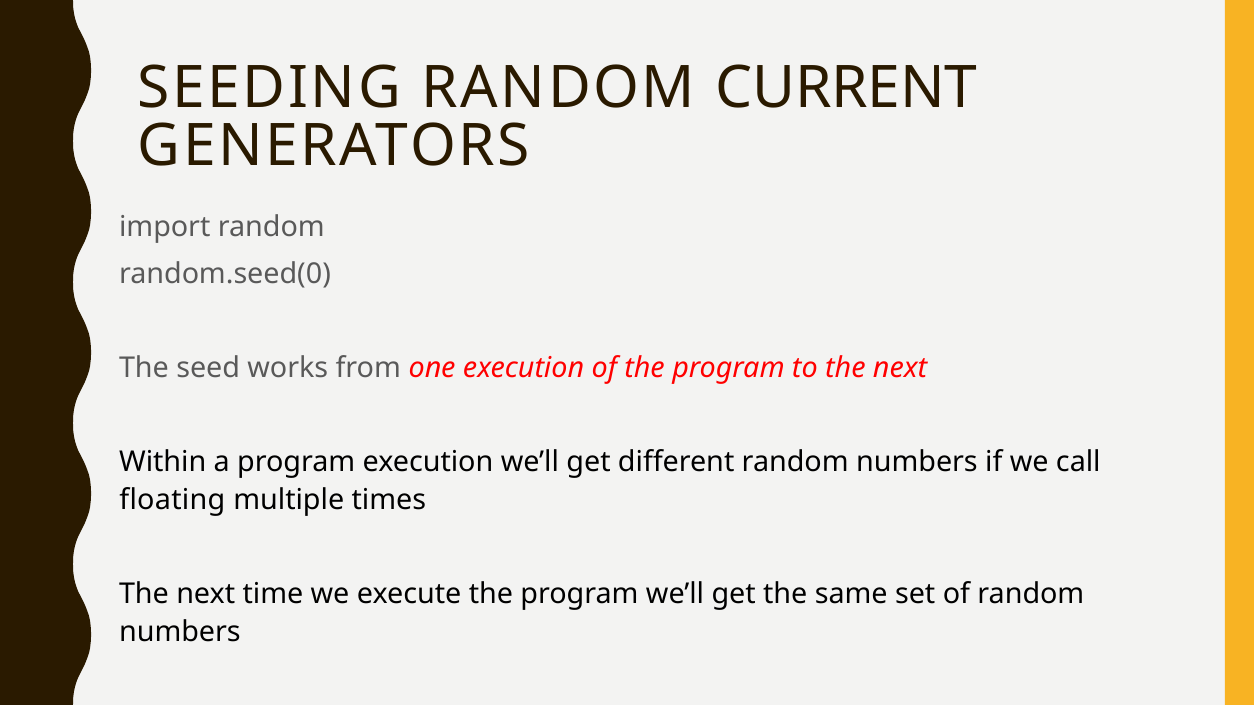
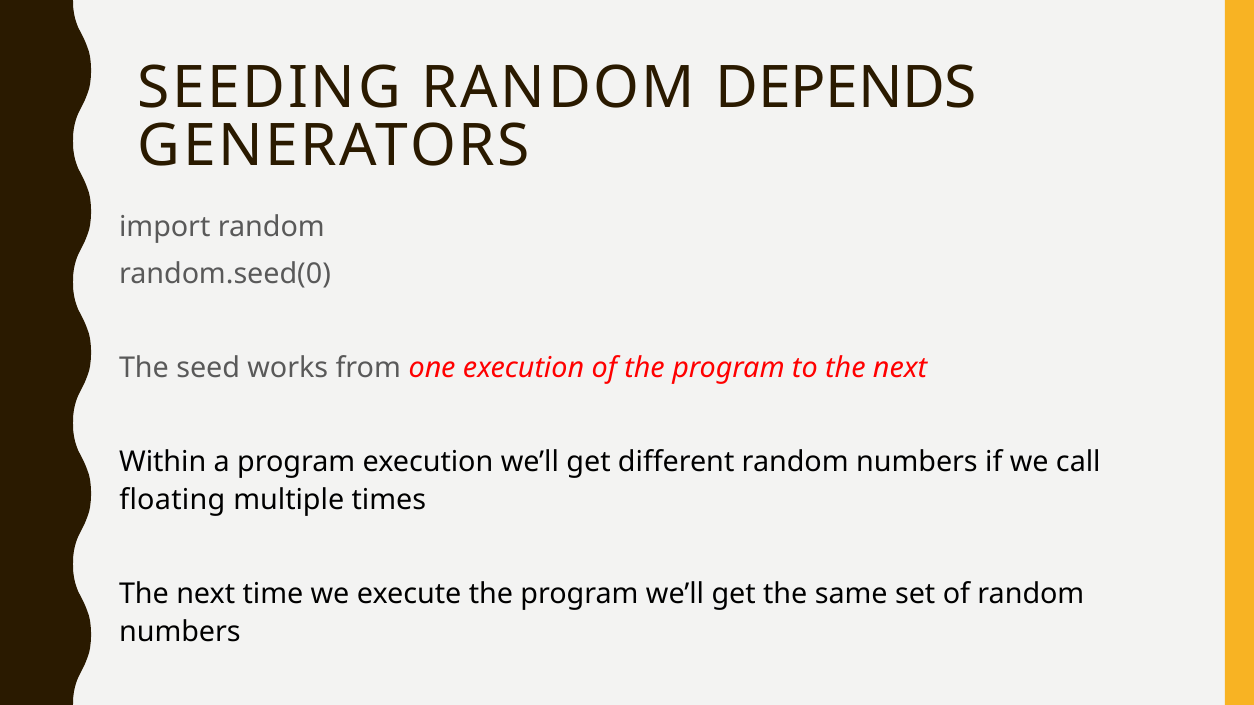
CURRENT: CURRENT -> DEPENDS
